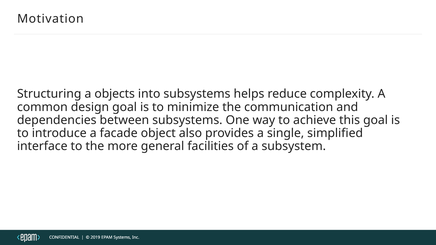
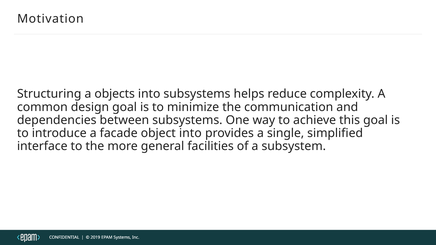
object also: also -> into
